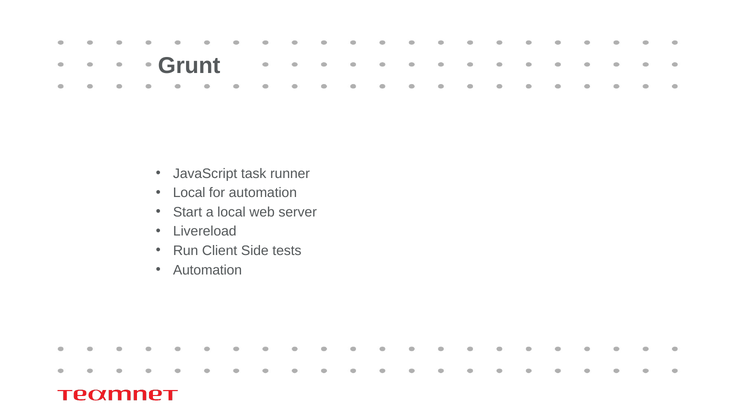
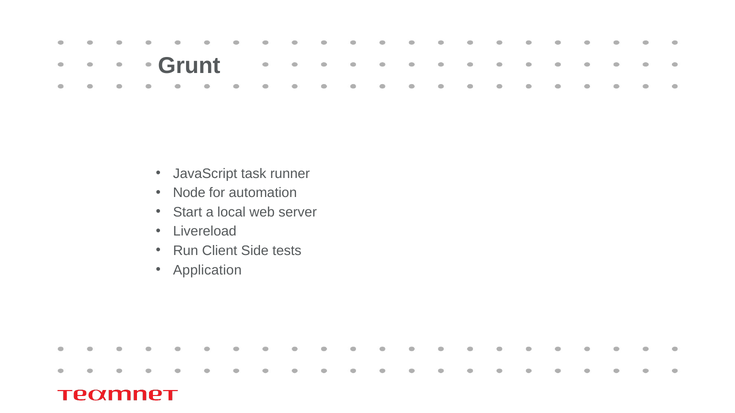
Local at (189, 193): Local -> Node
Automation at (207, 270): Automation -> Application
